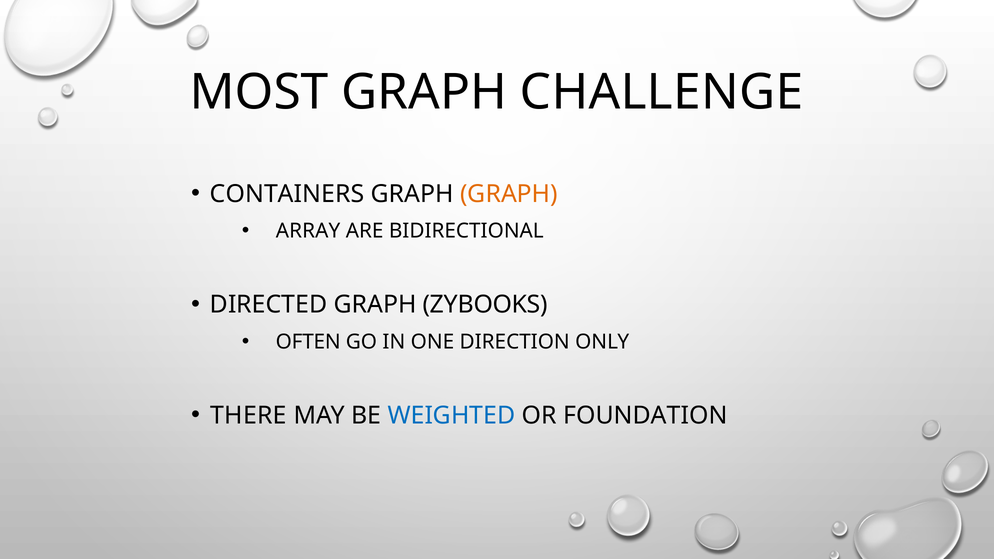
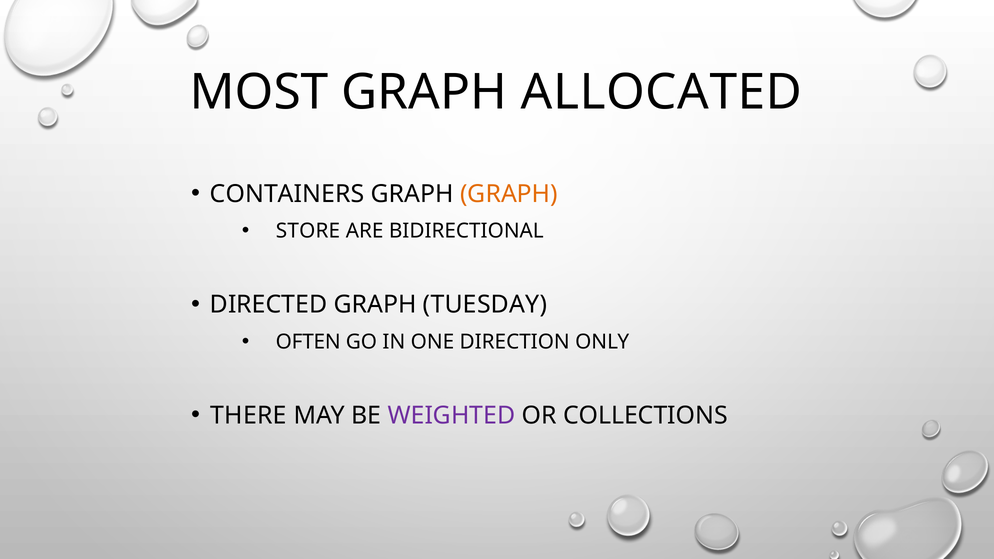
CHALLENGE: CHALLENGE -> ALLOCATED
ARRAY: ARRAY -> STORE
ZYBOOKS: ZYBOOKS -> TUESDAY
WEIGHTED colour: blue -> purple
FOUNDATION: FOUNDATION -> COLLECTIONS
